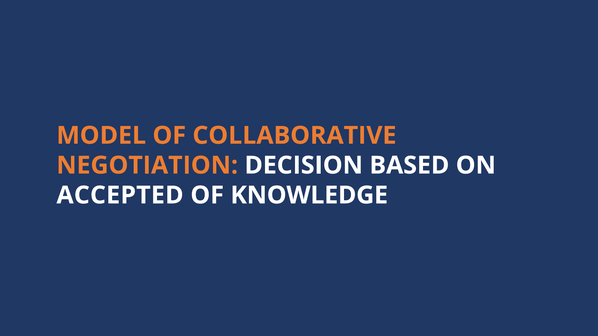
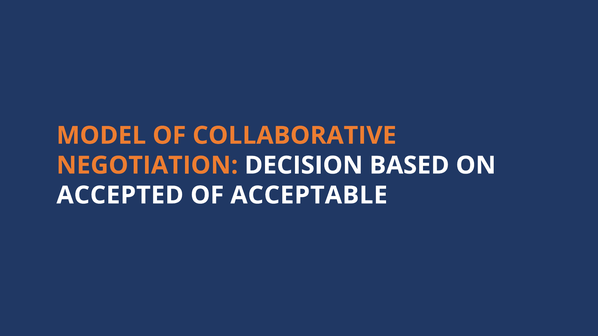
KNOWLEDGE: KNOWLEDGE -> ACCEPTABLE
